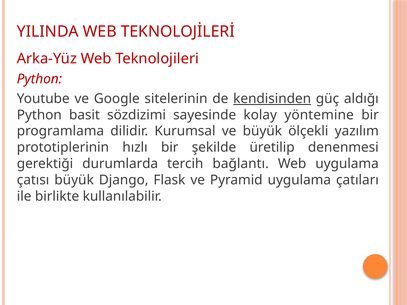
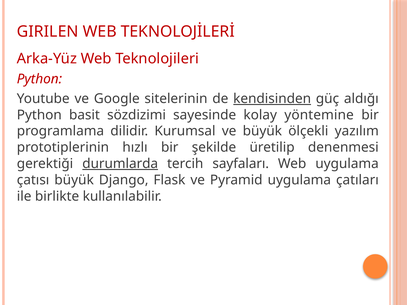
YILINDA: YILINDA -> GIRILEN
durumlarda underline: none -> present
bağlantı: bağlantı -> sayfaları
